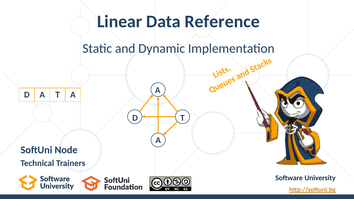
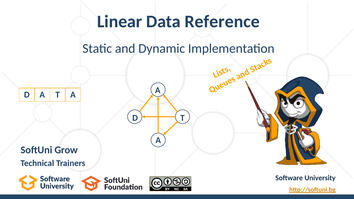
Node: Node -> Grow
